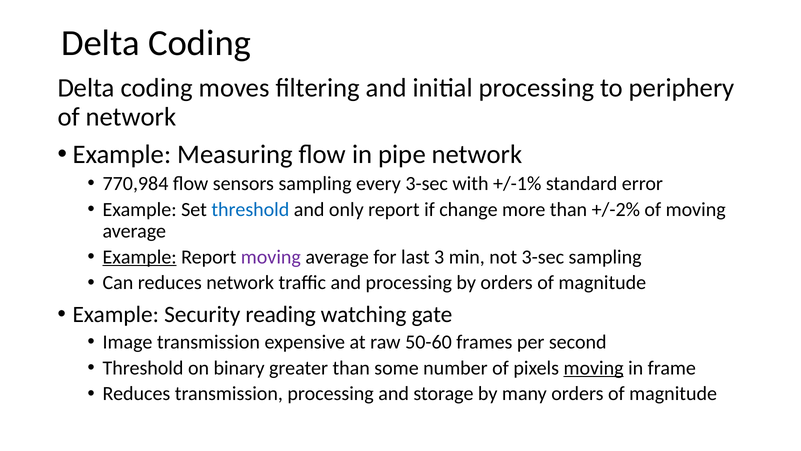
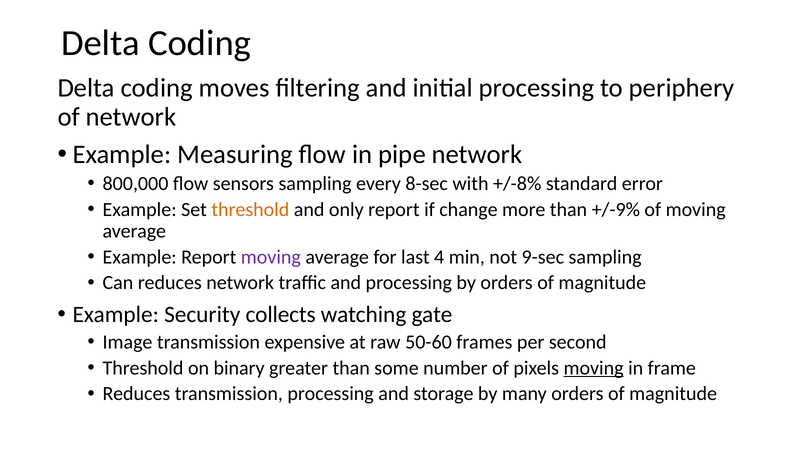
770,984: 770,984 -> 800,000
every 3-sec: 3-sec -> 8-sec
+/-1%: +/-1% -> +/-8%
threshold at (250, 209) colour: blue -> orange
+/-2%: +/-2% -> +/-9%
Example at (140, 257) underline: present -> none
3: 3 -> 4
not 3-sec: 3-sec -> 9-sec
reading: reading -> collects
